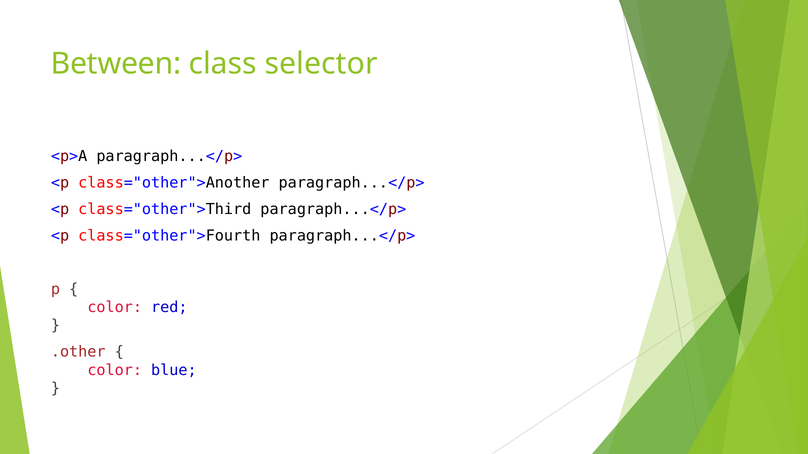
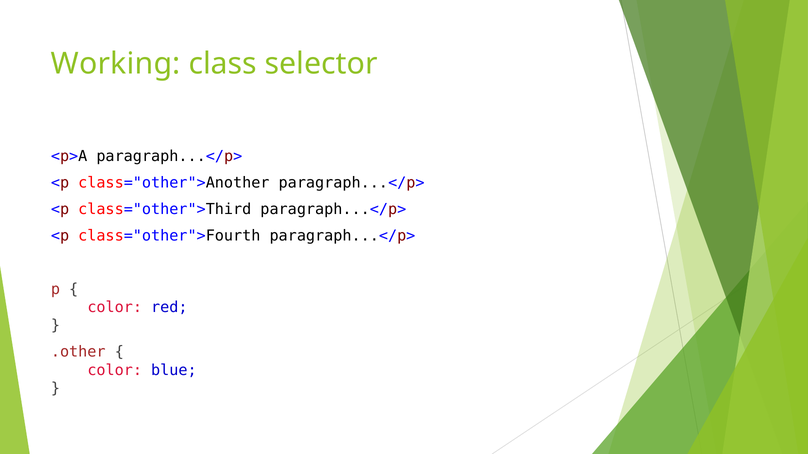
Between: Between -> Working
